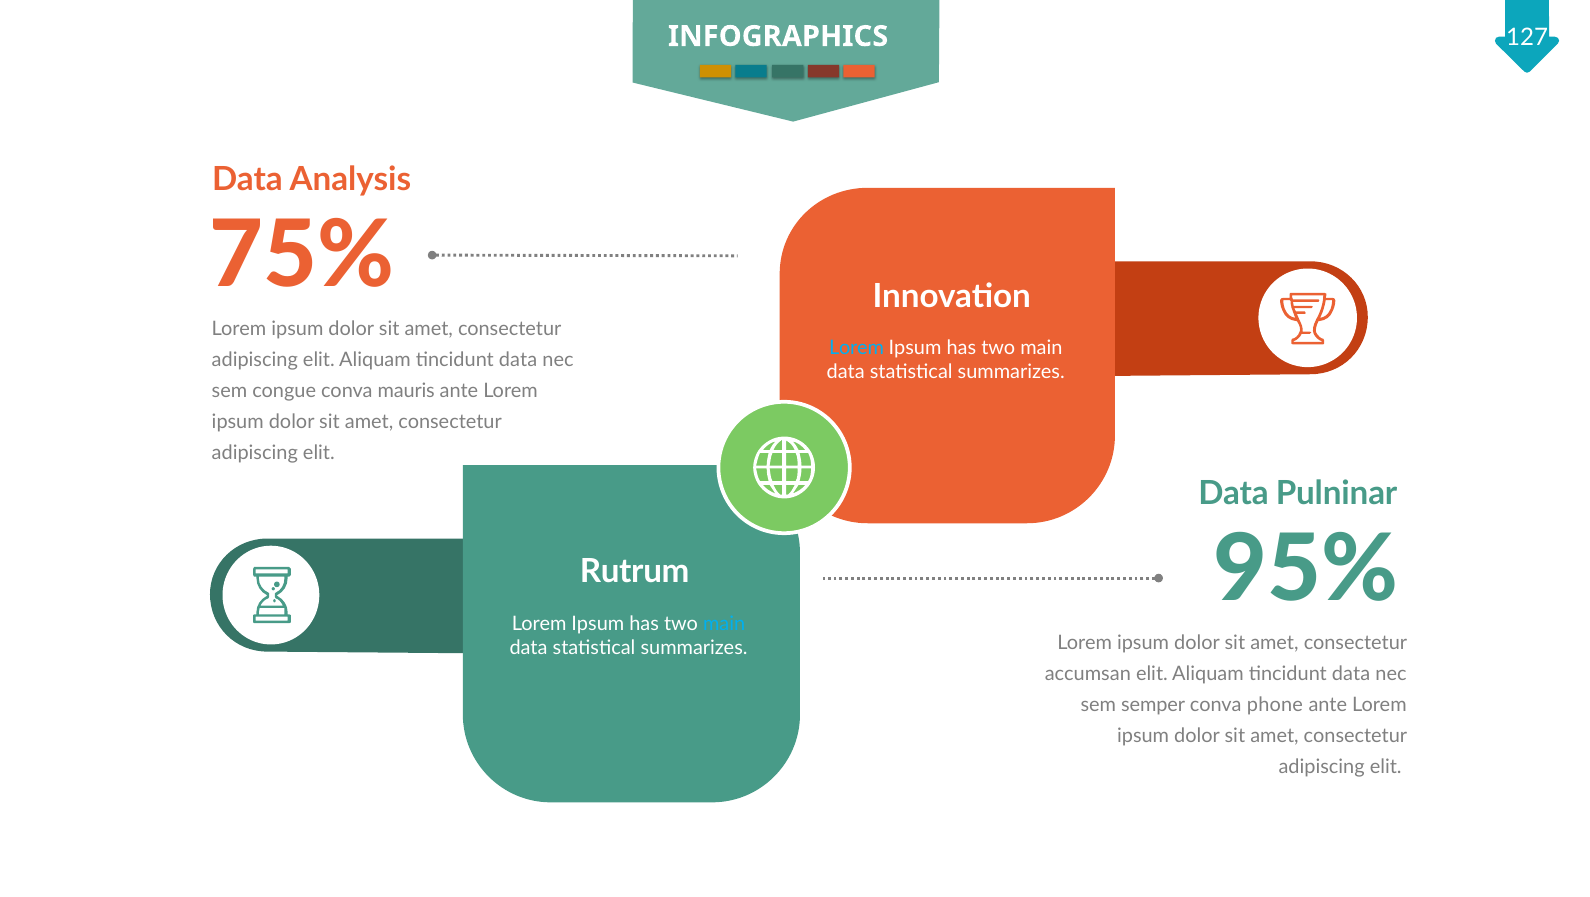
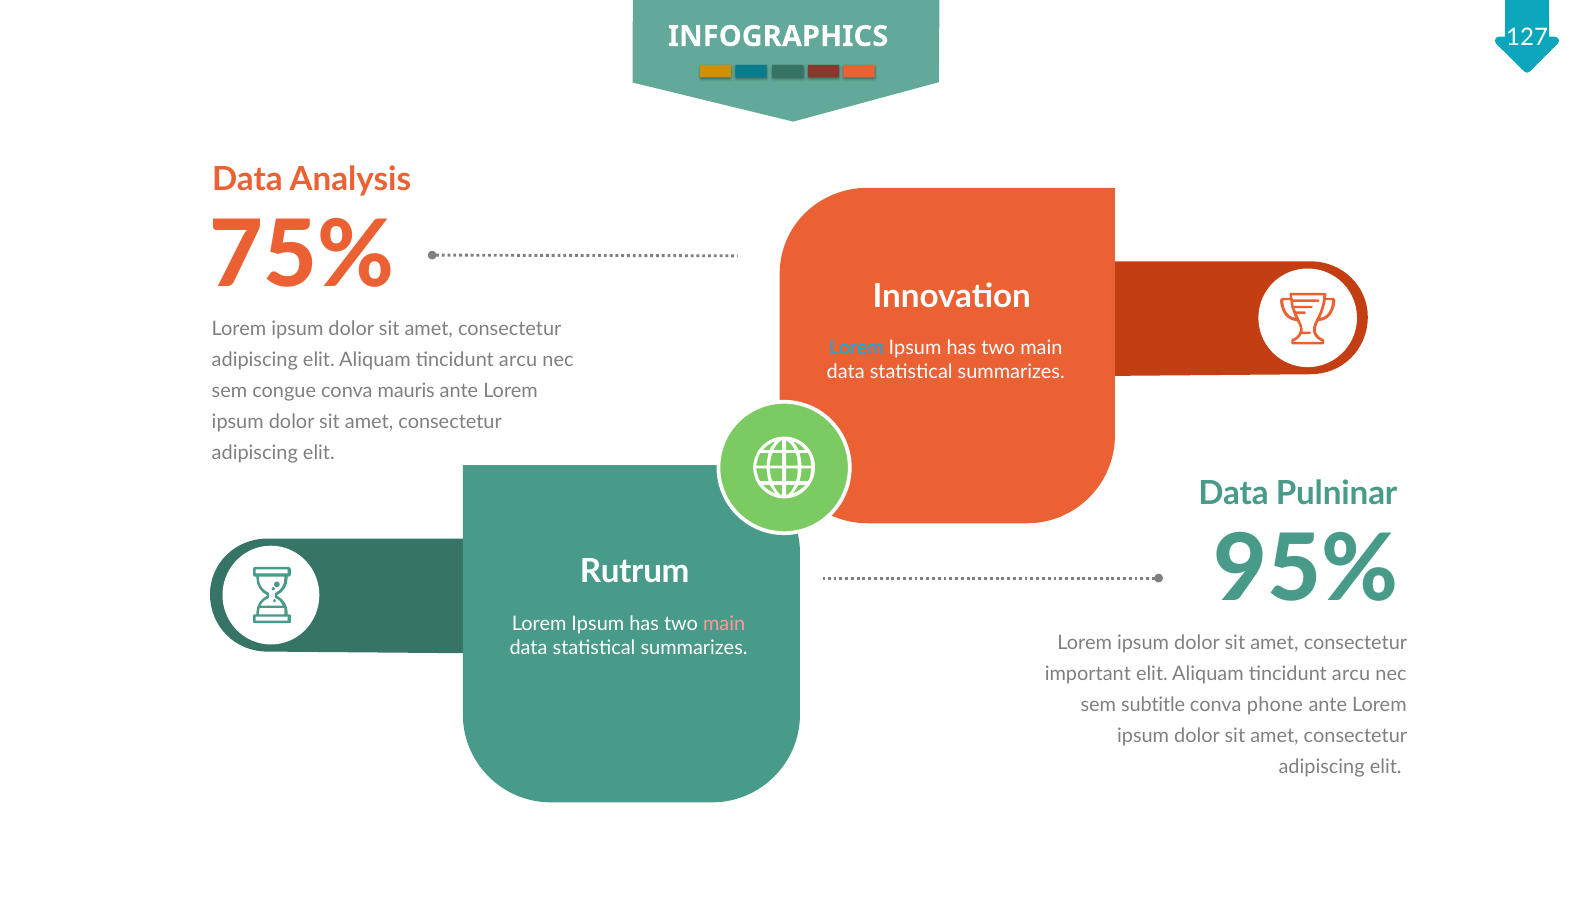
data at (518, 360): data -> arcu
main at (724, 623) colour: light blue -> pink
accumsan: accumsan -> important
data at (1351, 673): data -> arcu
semper: semper -> subtitle
